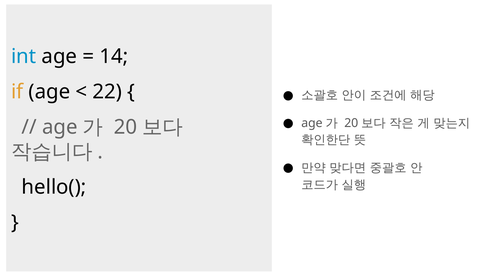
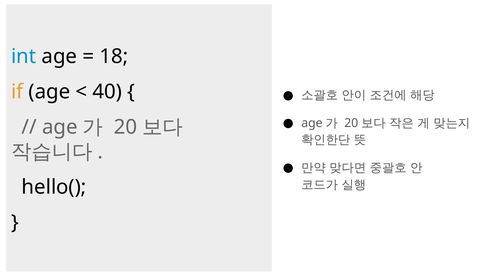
14: 14 -> 18
22: 22 -> 40
